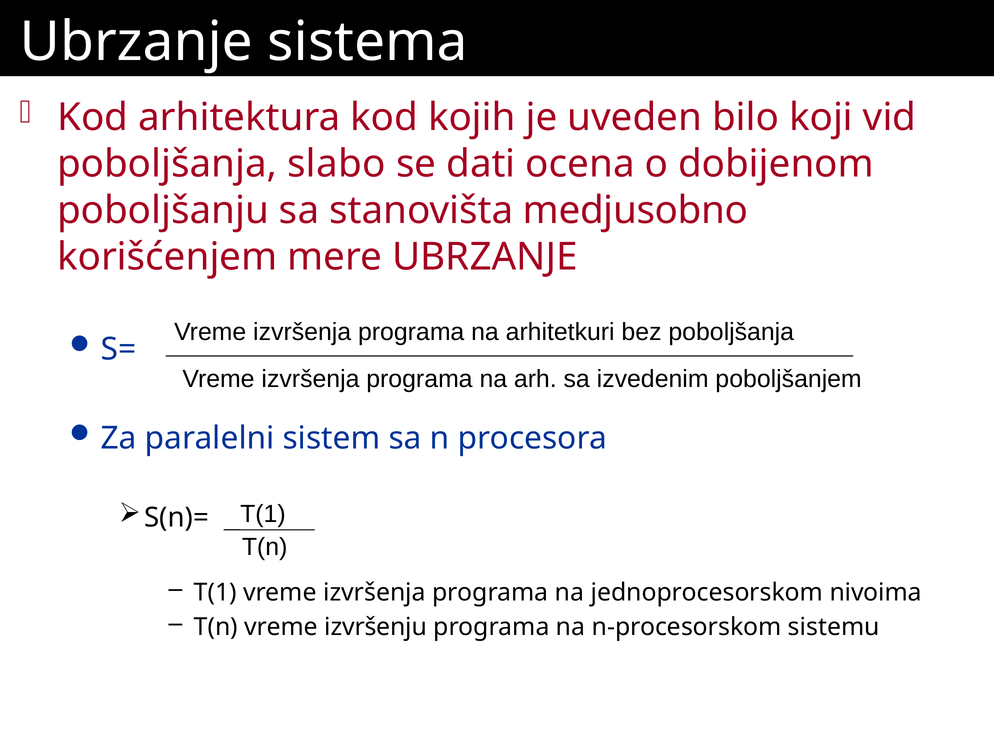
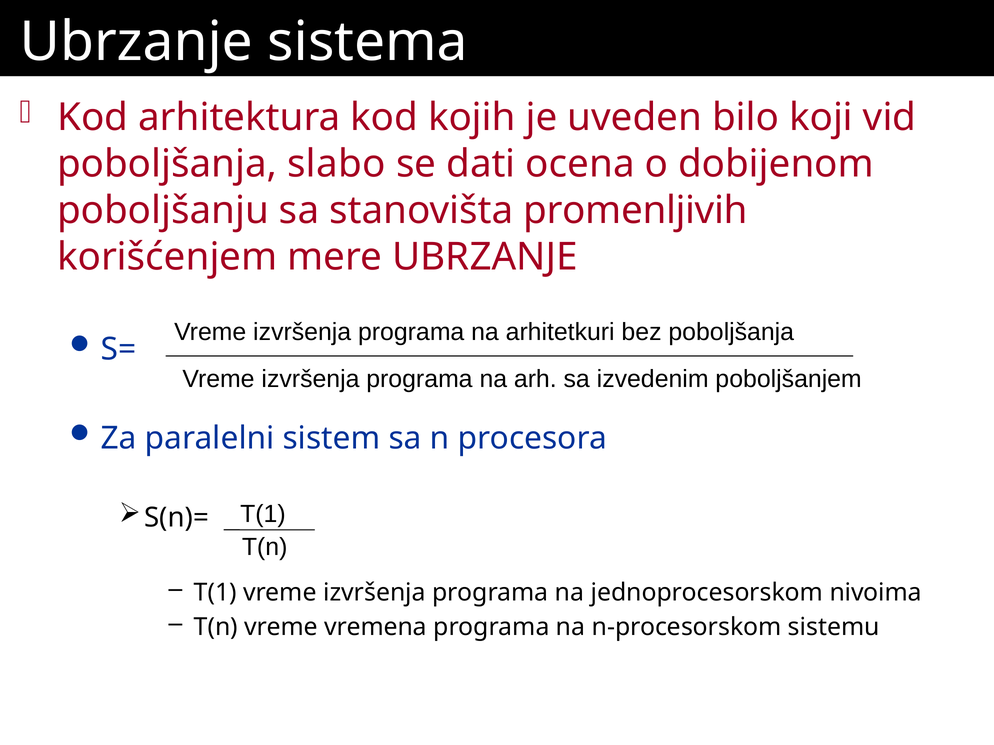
medjusobno: medjusobno -> promenljivih
izvršenju: izvršenju -> vremena
